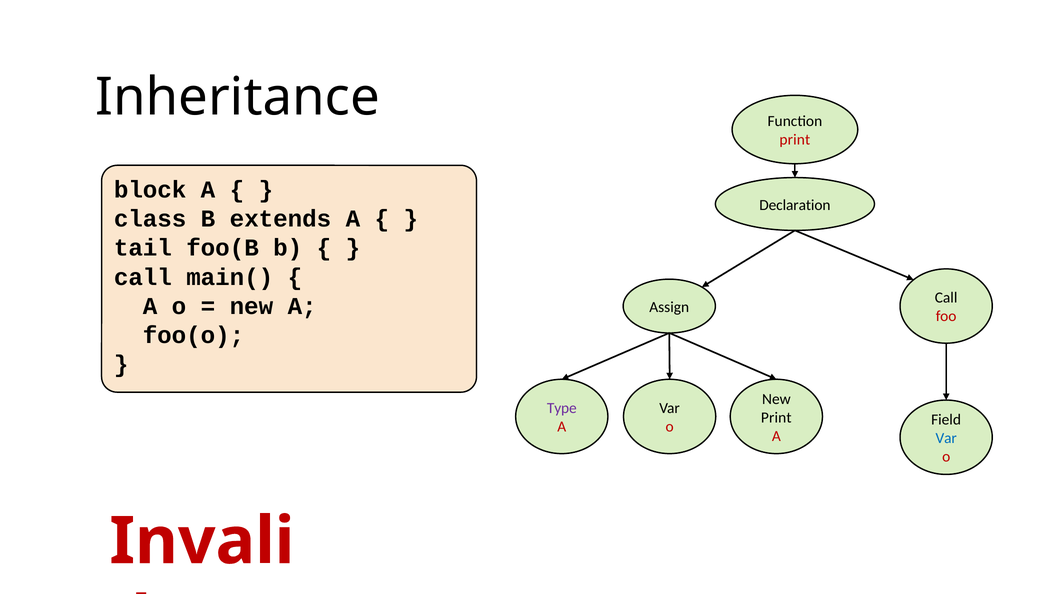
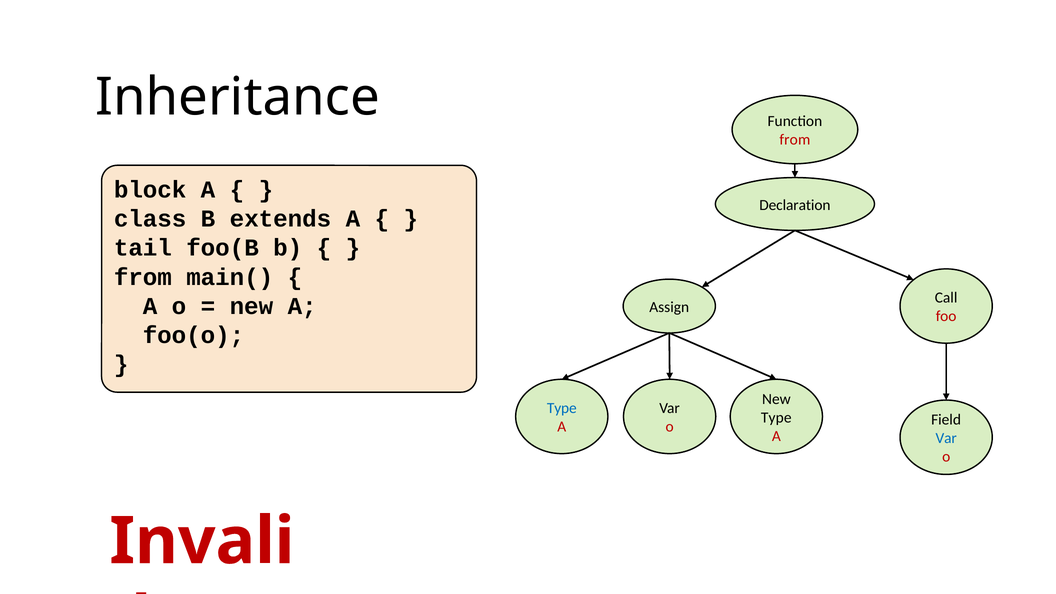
print at (795, 140): print -> from
call at (143, 277): call -> from
Type at (562, 408) colour: purple -> blue
Print at (776, 418): Print -> Type
